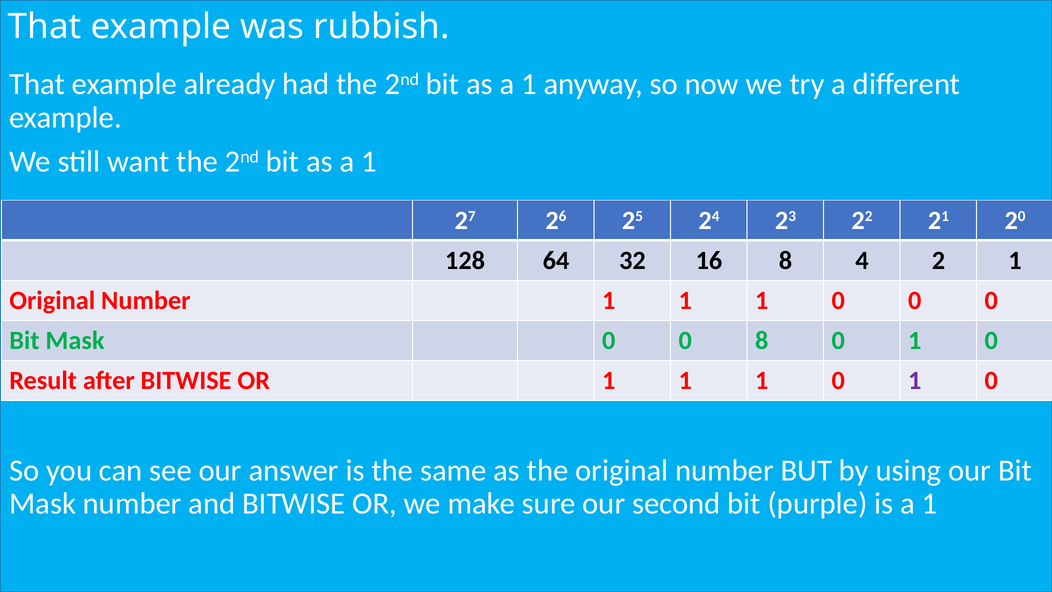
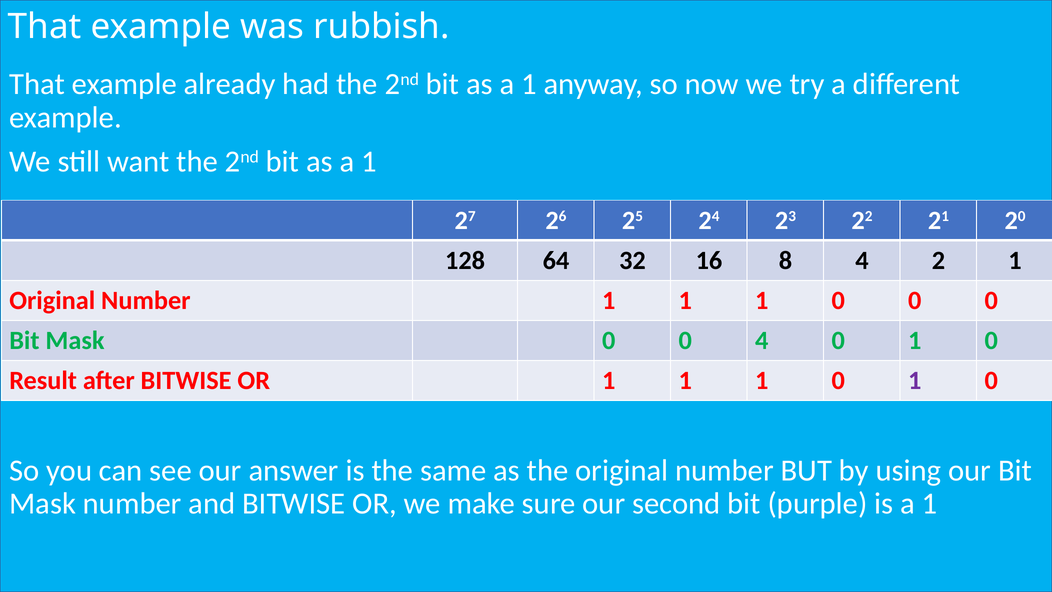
0 8: 8 -> 4
